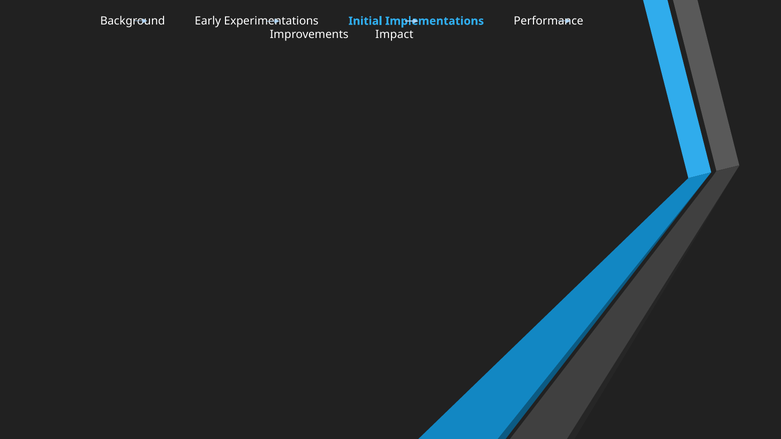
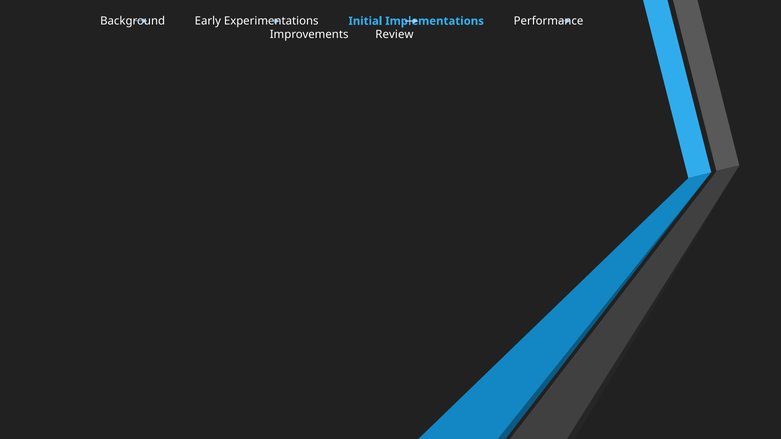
Impact: Impact -> Review
